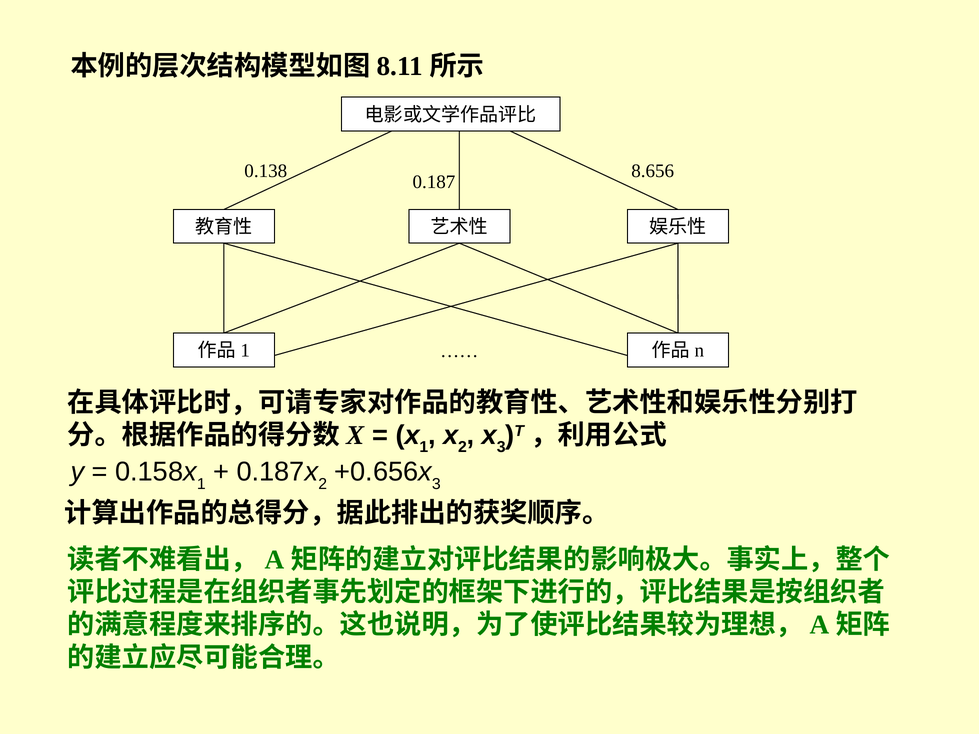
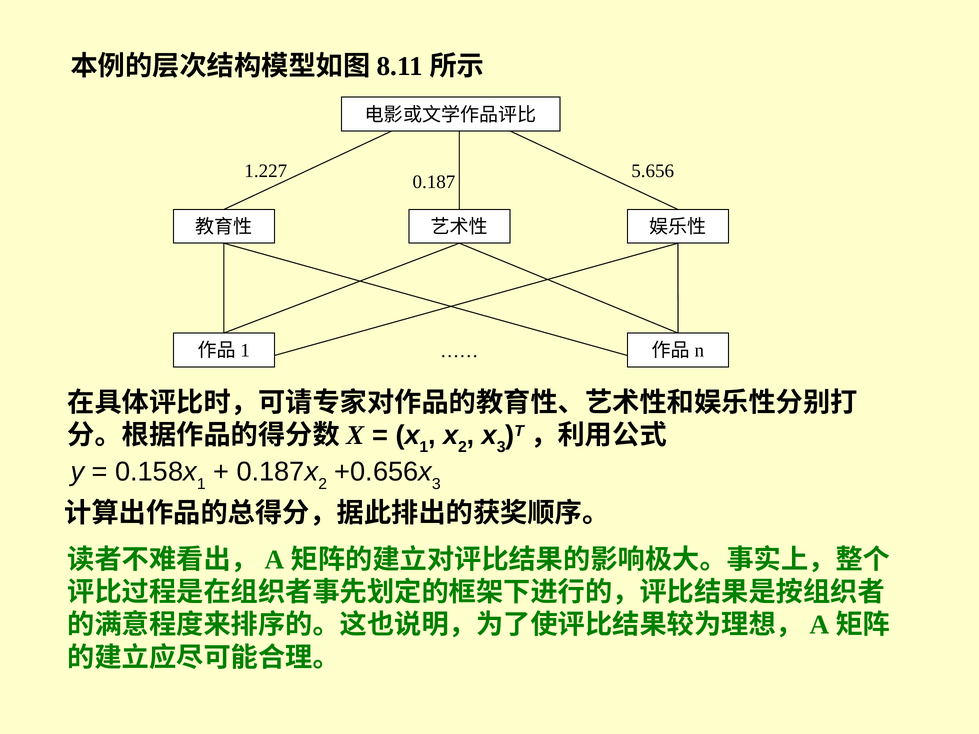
0.138: 0.138 -> 1.227
8.656: 8.656 -> 5.656
